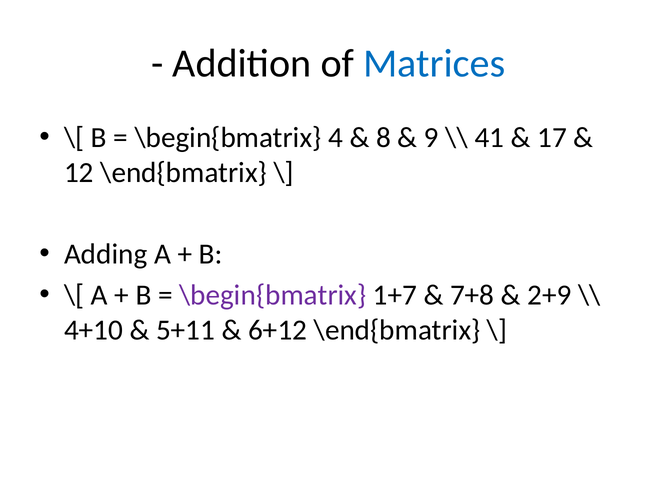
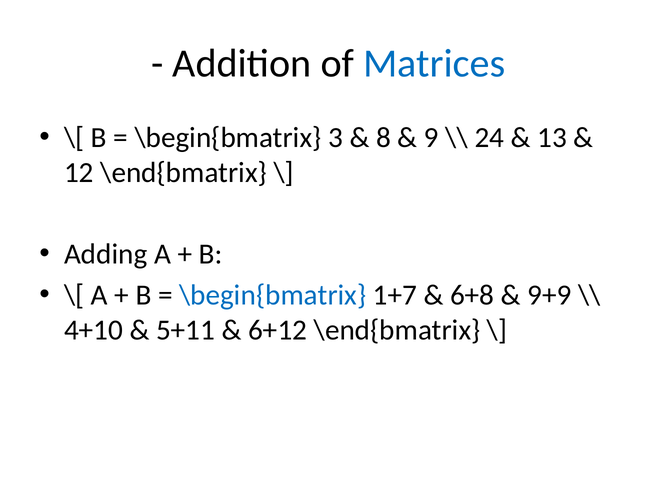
4: 4 -> 3
41: 41 -> 24
17: 17 -> 13
\begin{bmatrix at (273, 296) colour: purple -> blue
7+8: 7+8 -> 6+8
2+9: 2+9 -> 9+9
